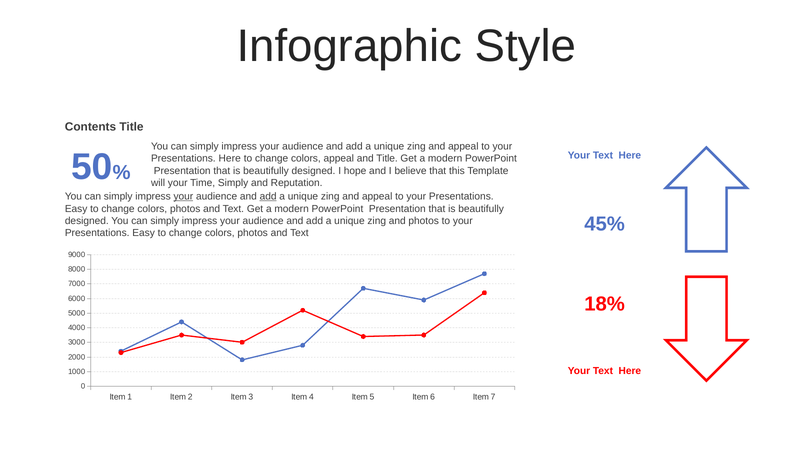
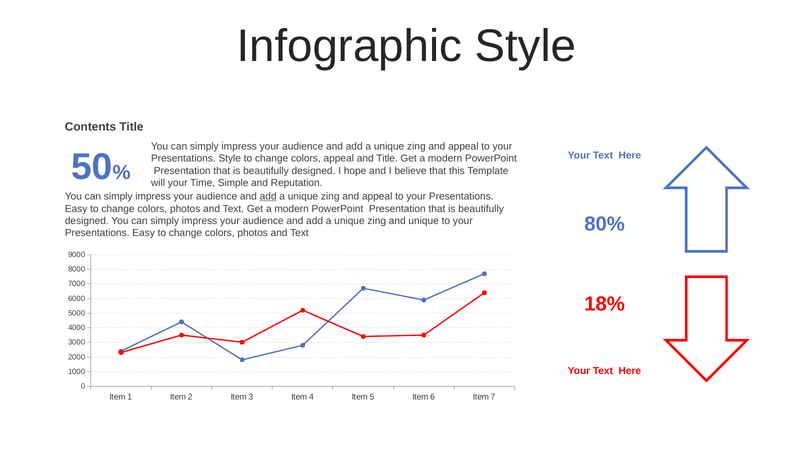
Presentations Here: Here -> Style
Time Simply: Simply -> Simple
your at (183, 197) underline: present -> none
45%: 45% -> 80%
and photos: photos -> unique
